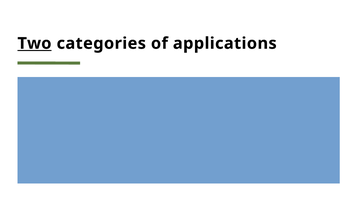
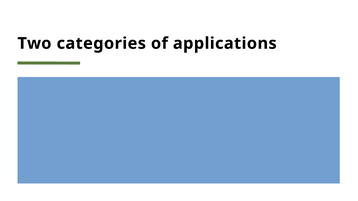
Two underline: present -> none
